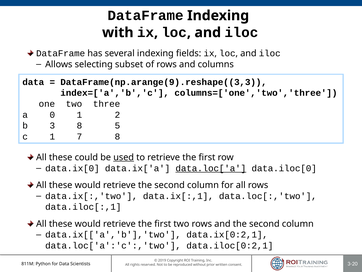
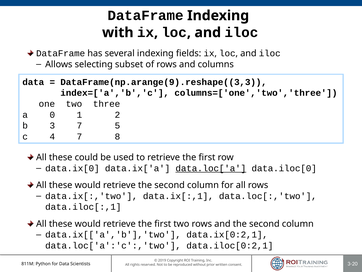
3 8: 8 -> 7
c 1: 1 -> 4
used underline: present -> none
